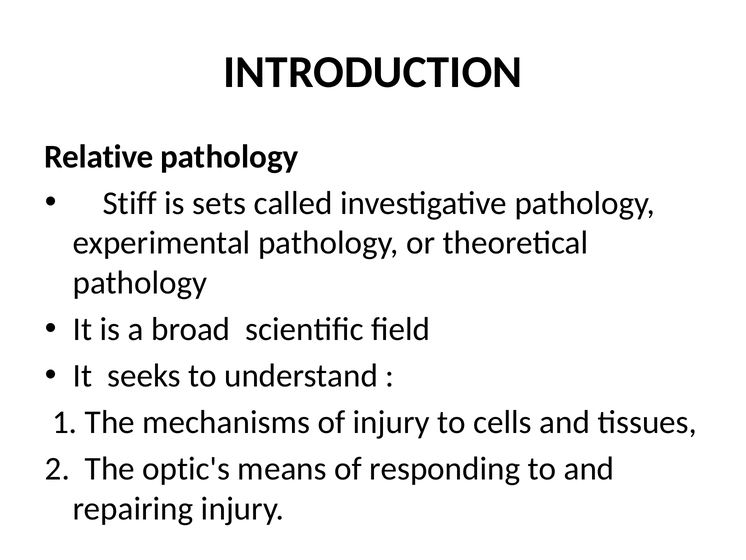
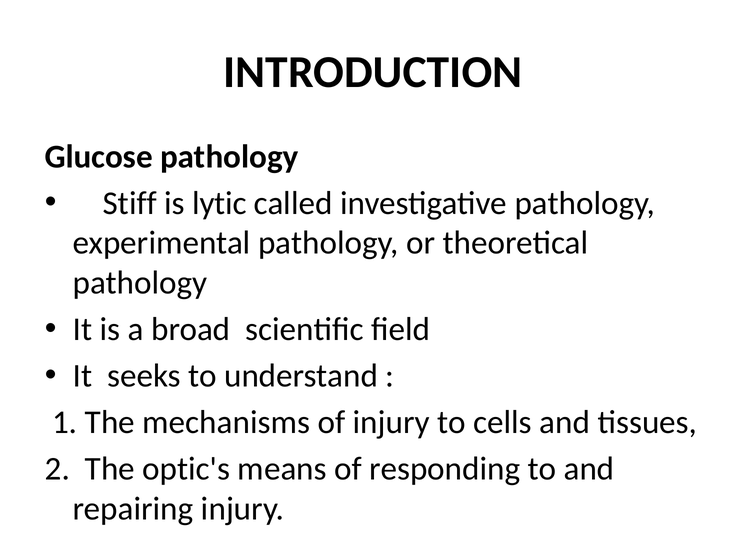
Relative: Relative -> Glucose
sets: sets -> lytic
